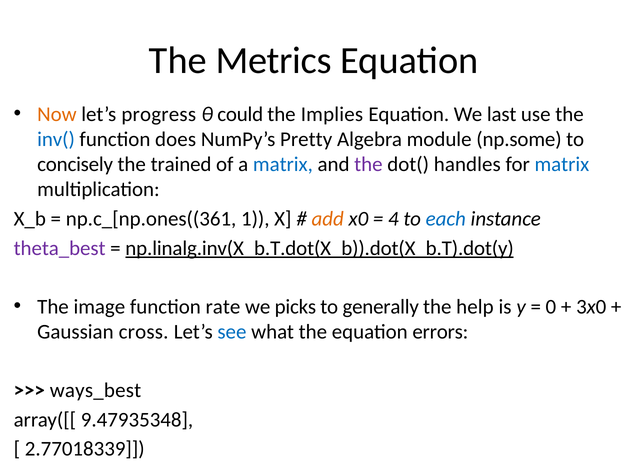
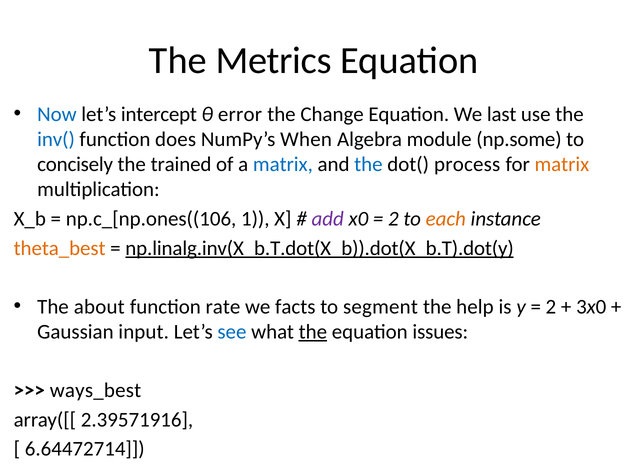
Now colour: orange -> blue
progress: progress -> intercept
could: could -> error
Implies: Implies -> Change
Pretty: Pretty -> When
the at (368, 164) colour: purple -> blue
handles: handles -> process
matrix at (562, 164) colour: blue -> orange
np.c_[np.ones((361: np.c_[np.ones((361 -> np.c_[np.ones((106
add colour: orange -> purple
4 at (393, 219): 4 -> 2
each colour: blue -> orange
theta_best colour: purple -> orange
image: image -> about
picks: picks -> facts
generally: generally -> segment
0 at (551, 307): 0 -> 2
cross: cross -> input
the at (313, 332) underline: none -> present
errors: errors -> issues
9.47935348: 9.47935348 -> 2.39571916
2.77018339: 2.77018339 -> 6.64472714
